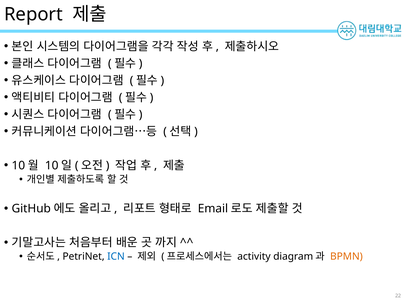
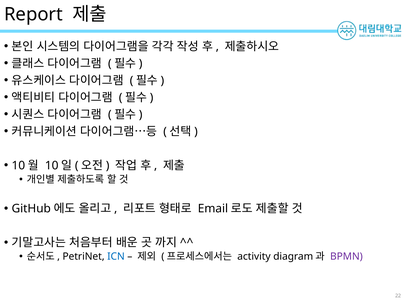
BPMN colour: orange -> purple
